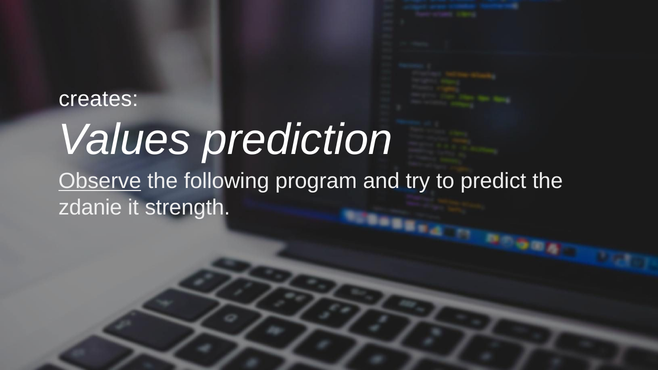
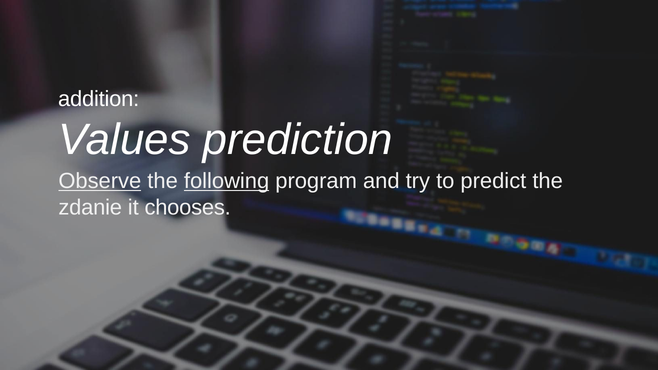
creates: creates -> addition
following underline: none -> present
strength: strength -> chooses
